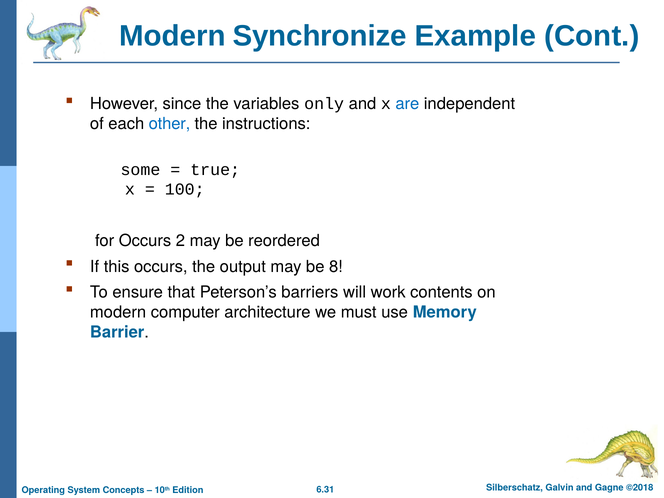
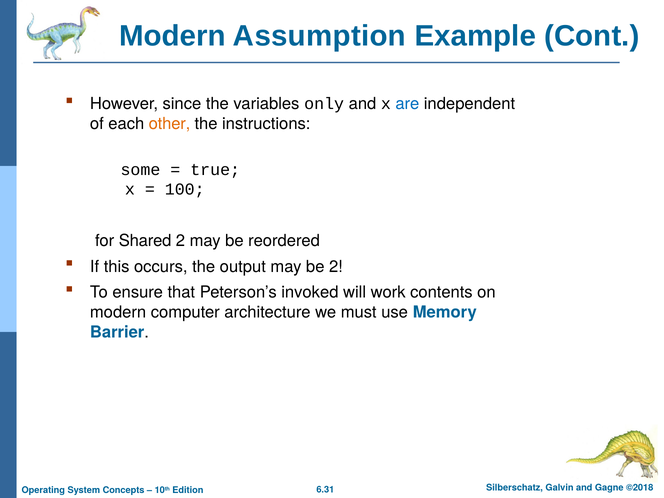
Synchronize: Synchronize -> Assumption
other colour: blue -> orange
for Occurs: Occurs -> Shared
be 8: 8 -> 2
barriers: barriers -> invoked
